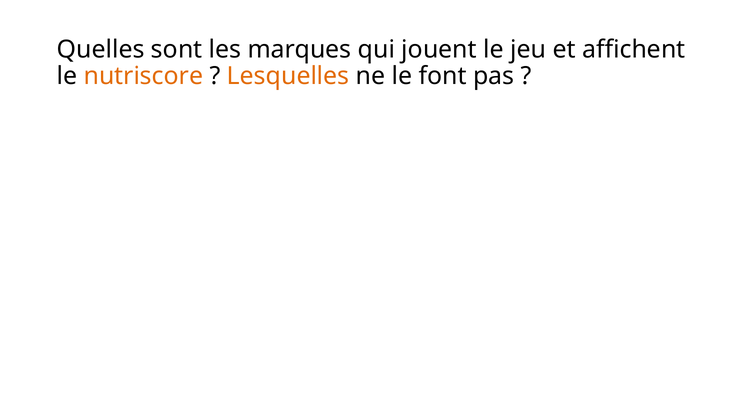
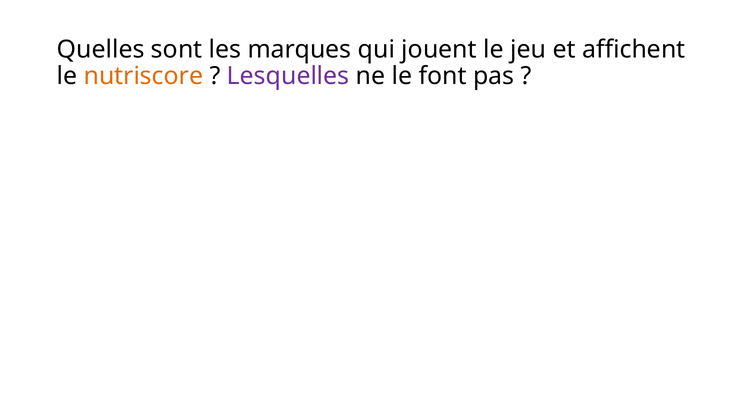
Lesquelles colour: orange -> purple
